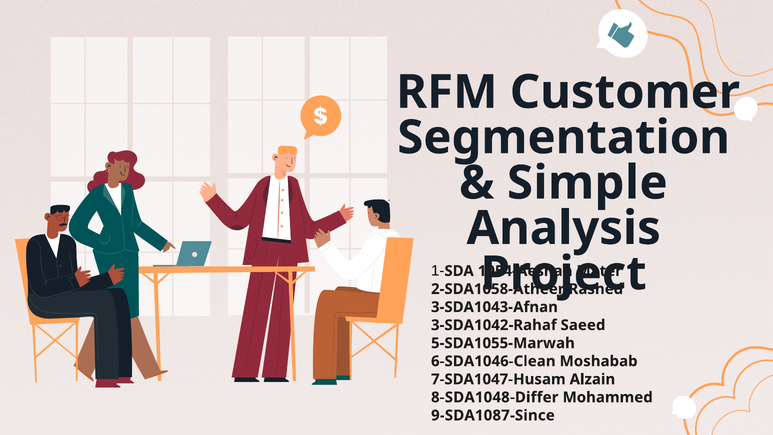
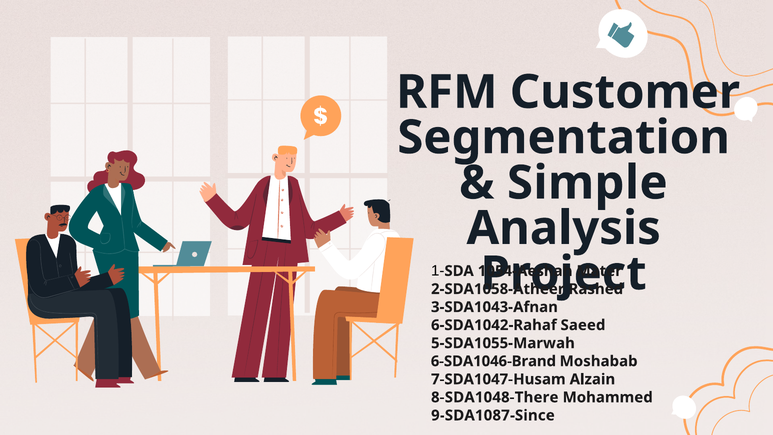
3-SDA1042-Rahaf: 3-SDA1042-Rahaf -> 6-SDA1042-Rahaf
6-SDA1046-Clean: 6-SDA1046-Clean -> 6-SDA1046-Brand
8-SDA1048-Differ: 8-SDA1048-Differ -> 8-SDA1048-There
